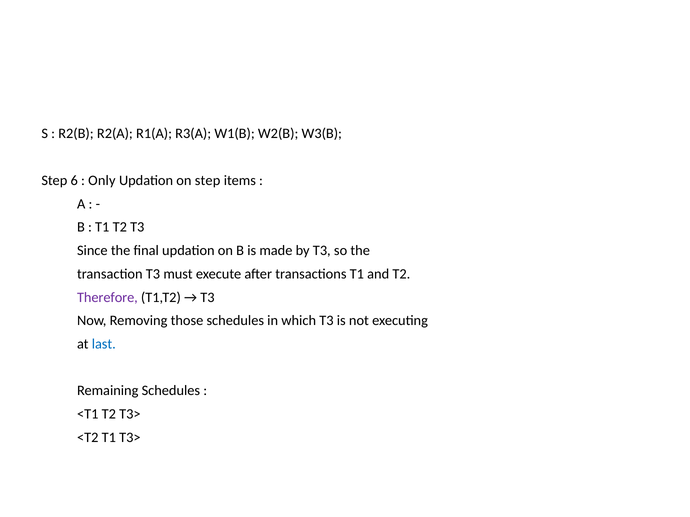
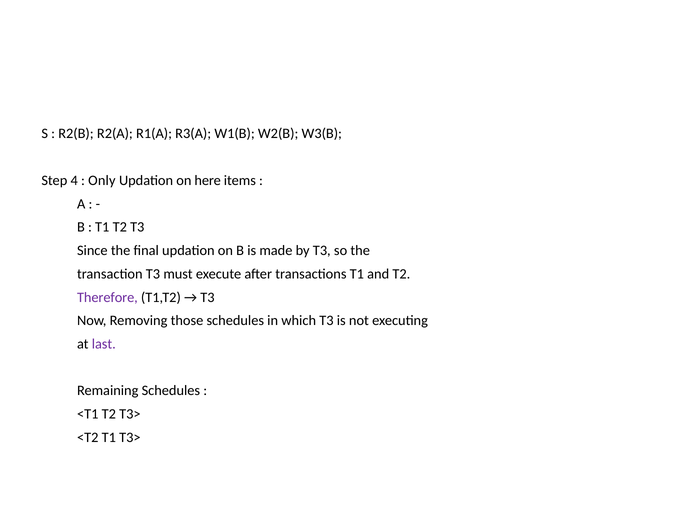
6: 6 -> 4
on step: step -> here
last colour: blue -> purple
